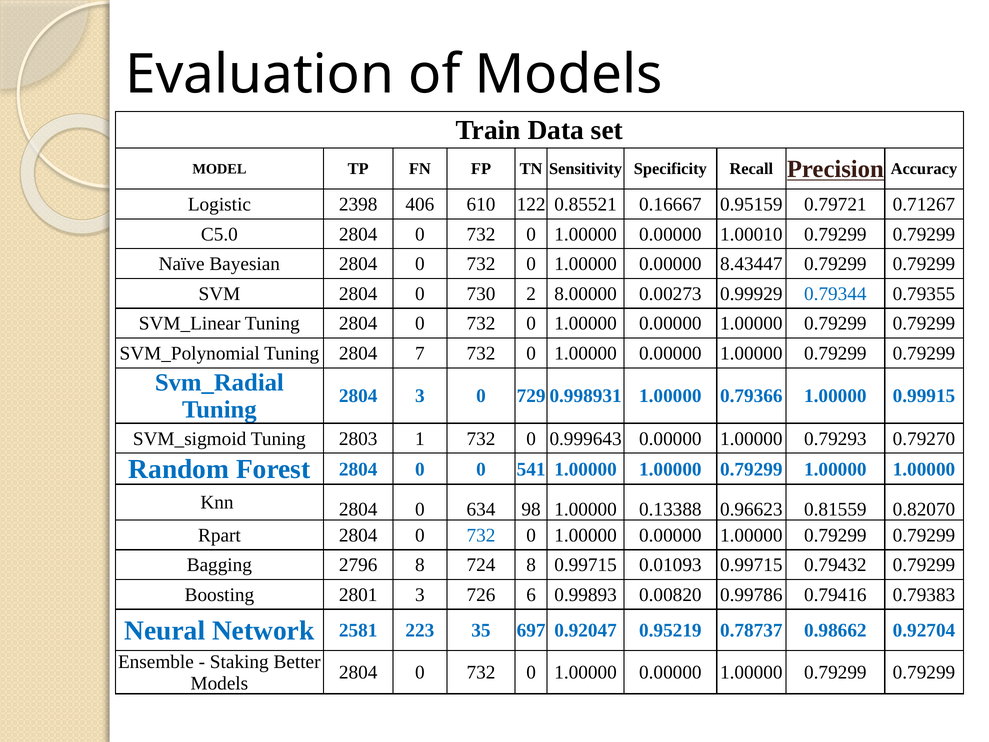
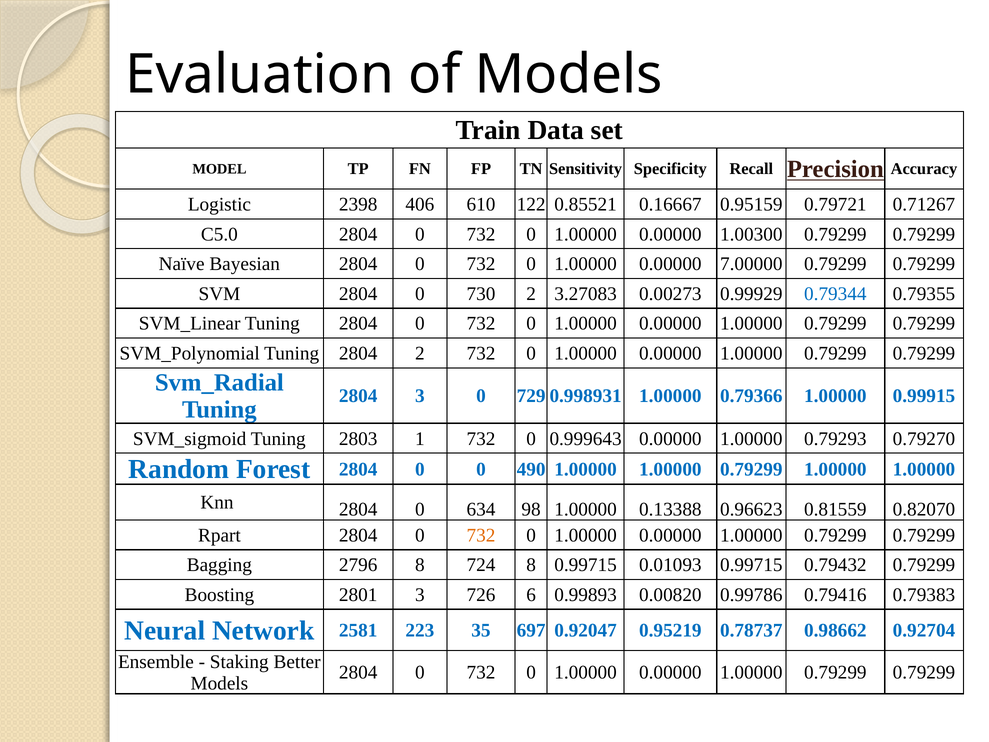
1.00010: 1.00010 -> 1.00300
8.43447: 8.43447 -> 7.00000
8.00000: 8.00000 -> 3.27083
2804 7: 7 -> 2
541: 541 -> 490
732 at (481, 535) colour: blue -> orange
